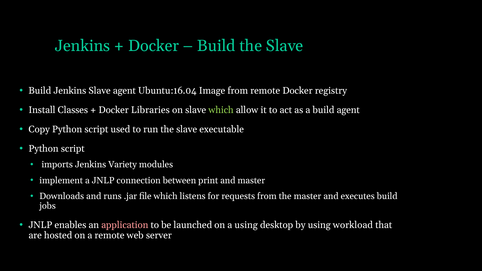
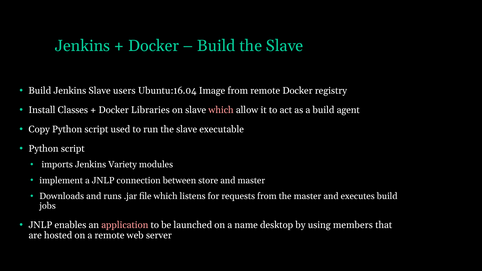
Slave agent: agent -> users
which at (221, 110) colour: light green -> pink
print: print -> store
a using: using -> name
workload: workload -> members
